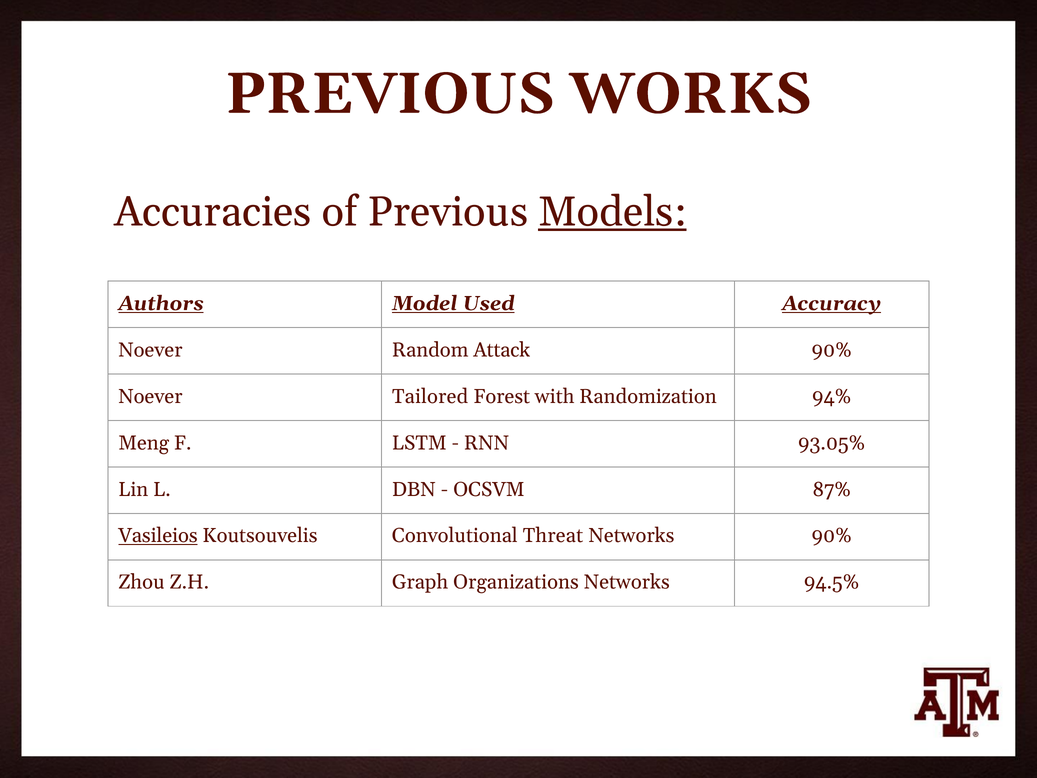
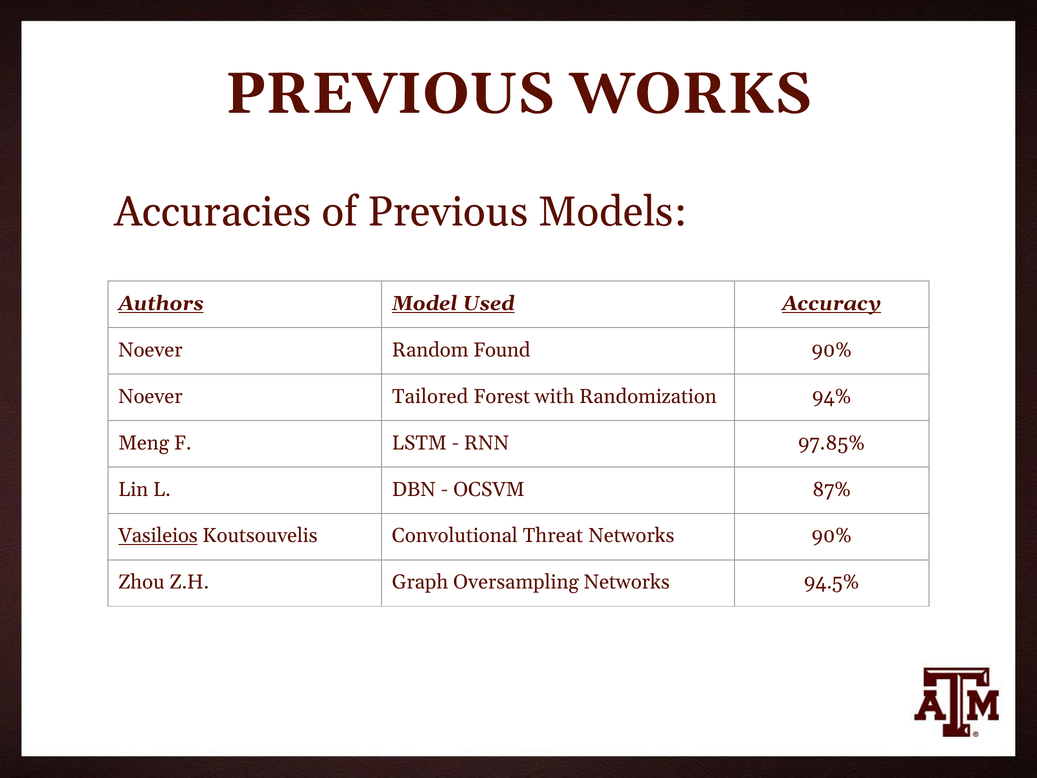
Models underline: present -> none
Attack: Attack -> Found
93.05%: 93.05% -> 97.85%
Organizations: Organizations -> Oversampling
